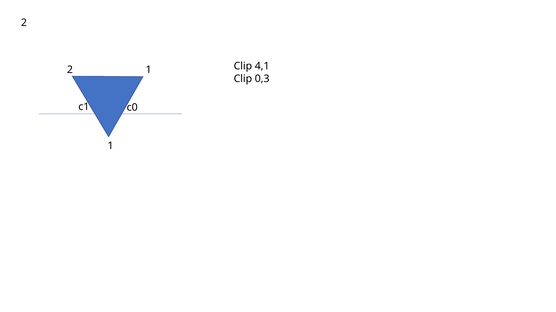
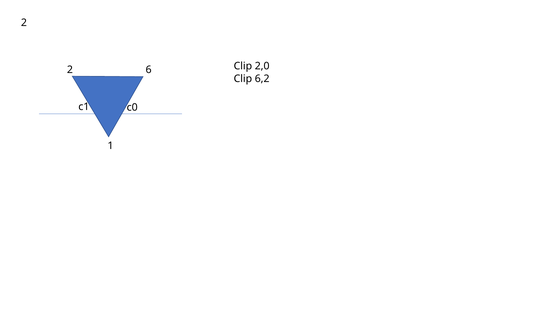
2 1: 1 -> 6
4,1: 4,1 -> 2,0
0,3: 0,3 -> 6,2
